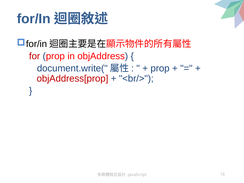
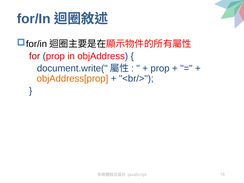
objAddress[prop colour: red -> orange
